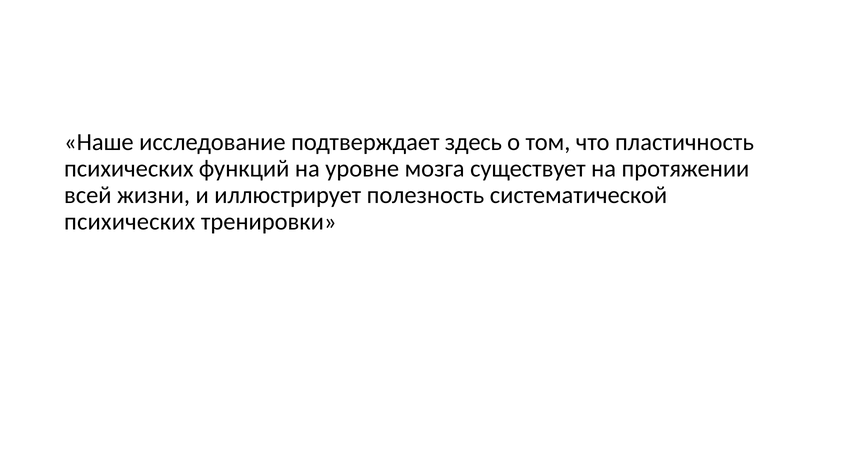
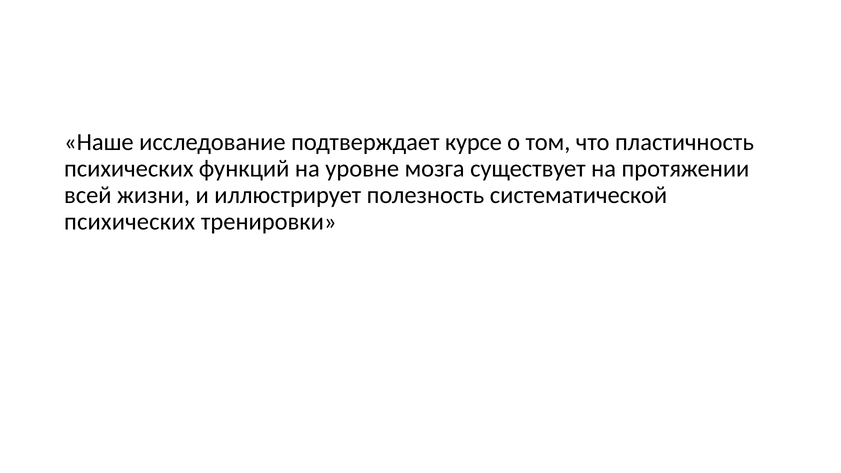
здесь: здесь -> курсе
